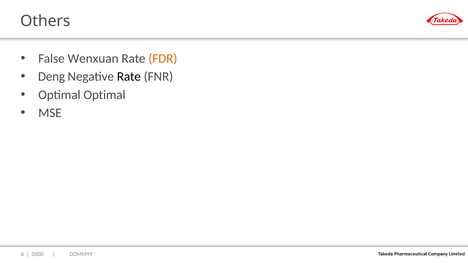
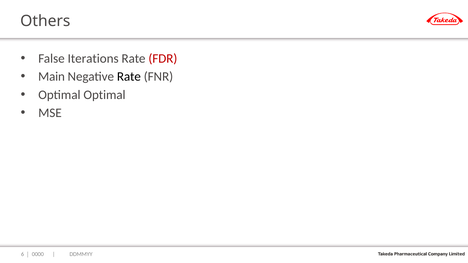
Wenxuan: Wenxuan -> Iterations
FDR colour: orange -> red
Deng: Deng -> Main
